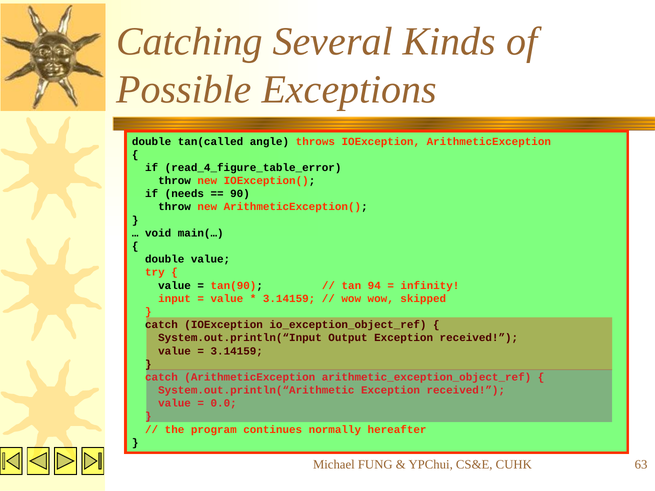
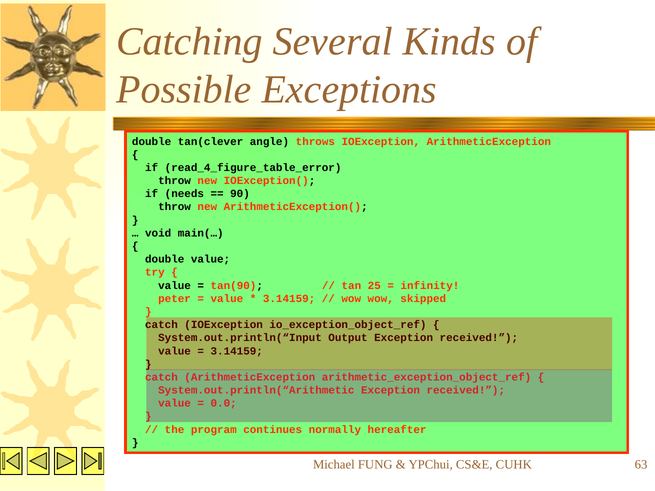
tan(called: tan(called -> tan(clever
94: 94 -> 25
input: input -> peter
